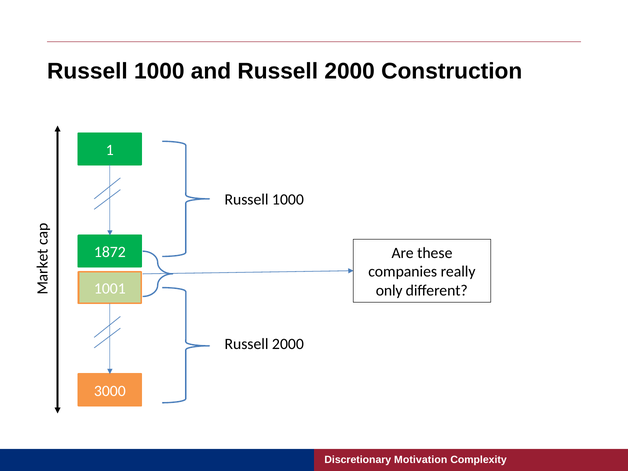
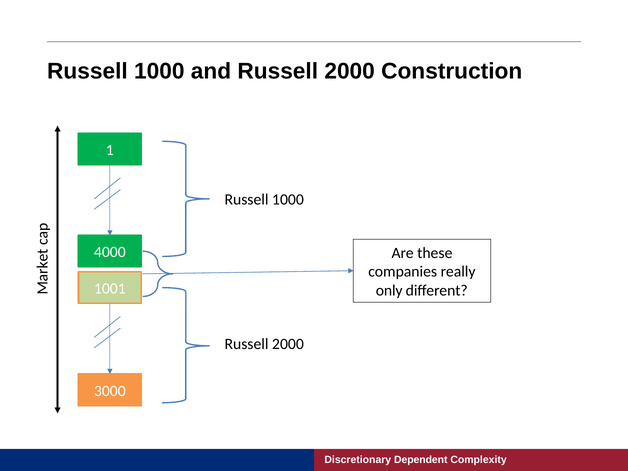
1872: 1872 -> 4000
Motivation: Motivation -> Dependent
